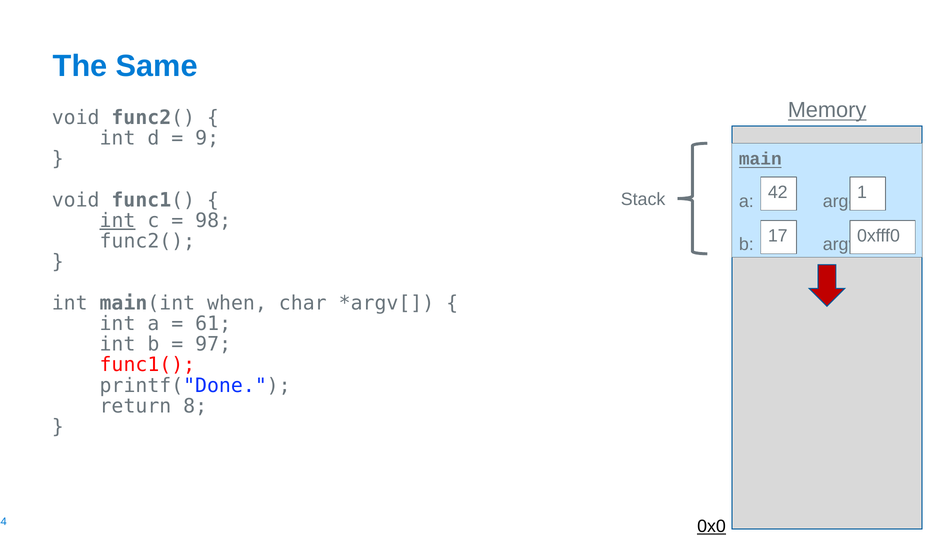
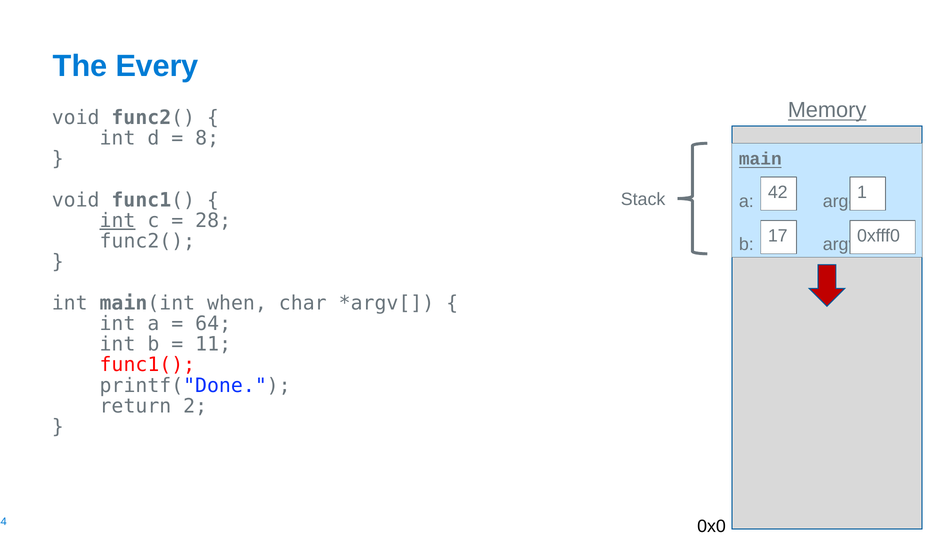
Same: Same -> Every
9: 9 -> 8
98: 98 -> 28
61: 61 -> 64
97: 97 -> 11
8: 8 -> 2
0x0 underline: present -> none
